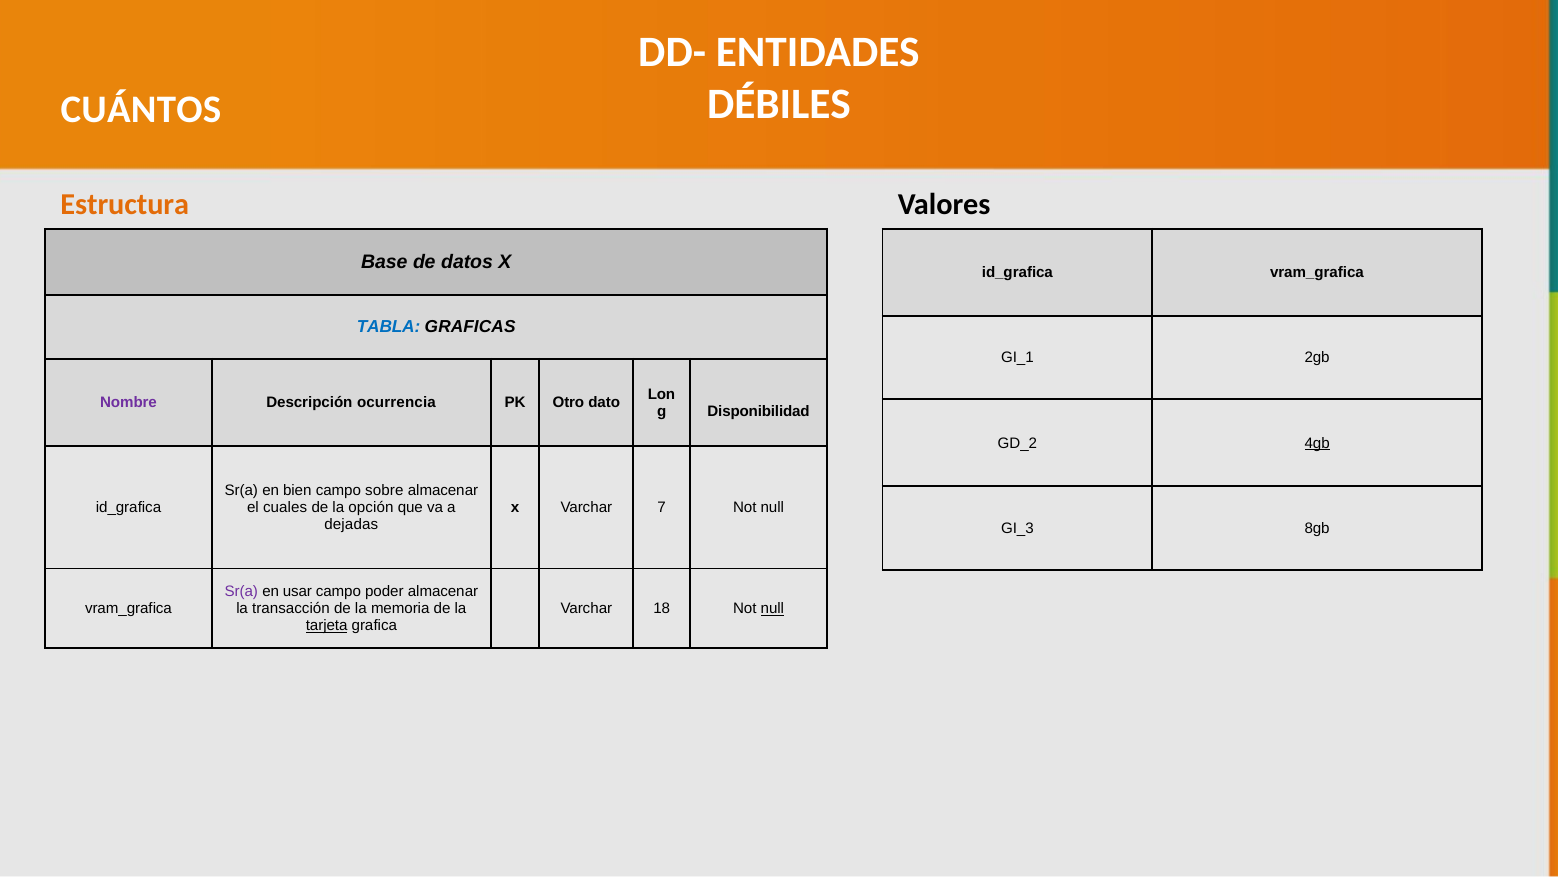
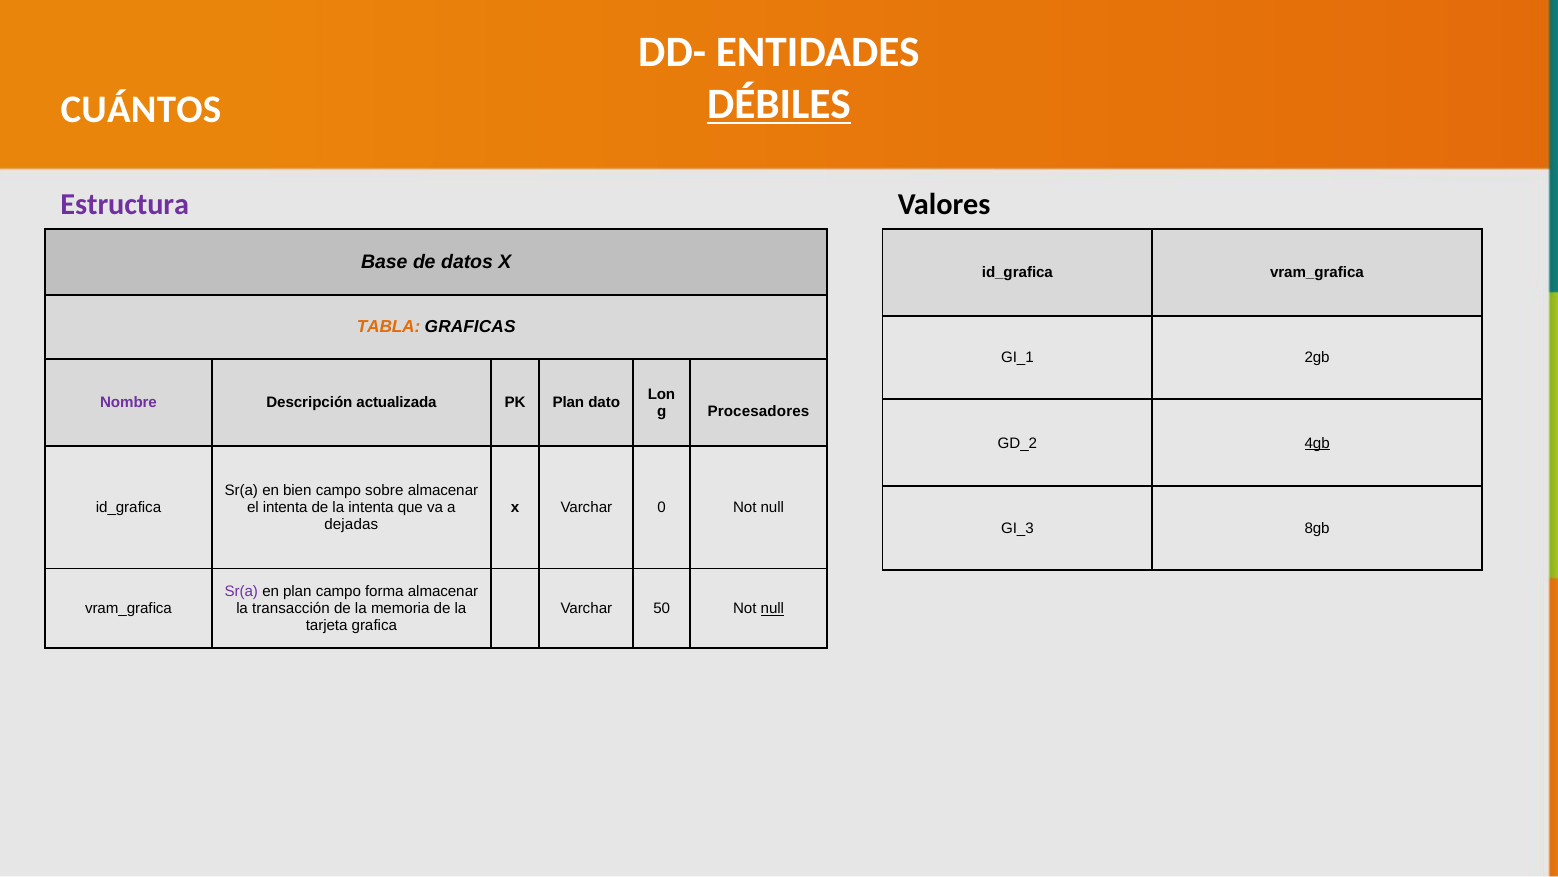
DÉBILES underline: none -> present
Estructura colour: orange -> purple
TABLA colour: blue -> orange
ocurrencia: ocurrencia -> actualizada
PK Otro: Otro -> Plan
Disponibilidad: Disponibilidad -> Procesadores
el cuales: cuales -> intenta
la opción: opción -> intenta
7: 7 -> 0
en usar: usar -> plan
poder: poder -> forma
18: 18 -> 50
tarjeta underline: present -> none
